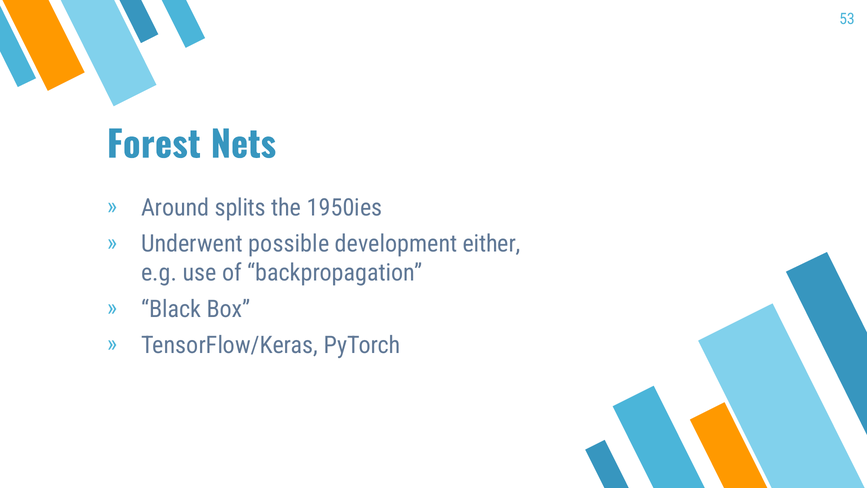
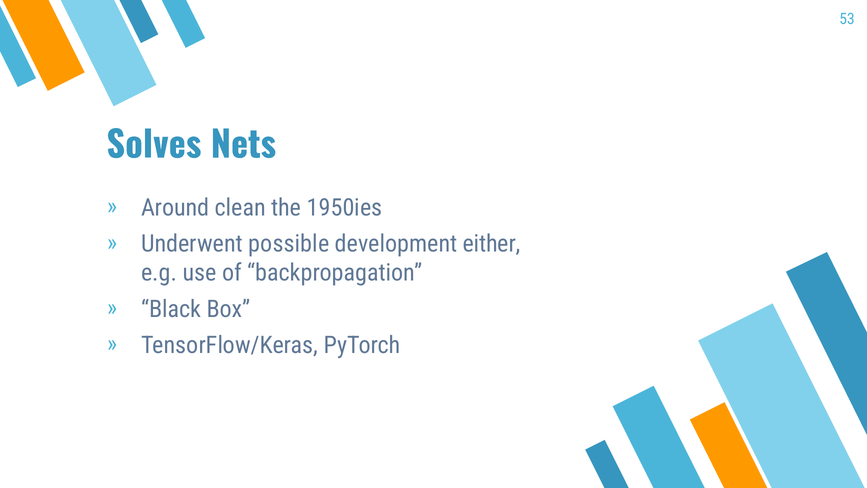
Forest: Forest -> Solves
splits: splits -> clean
